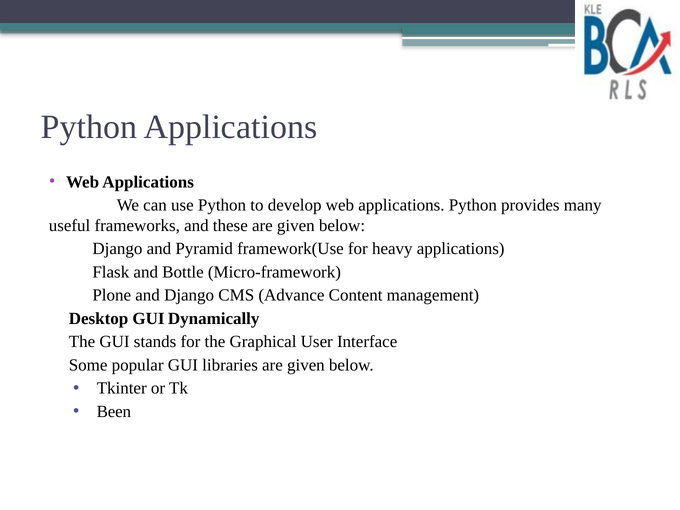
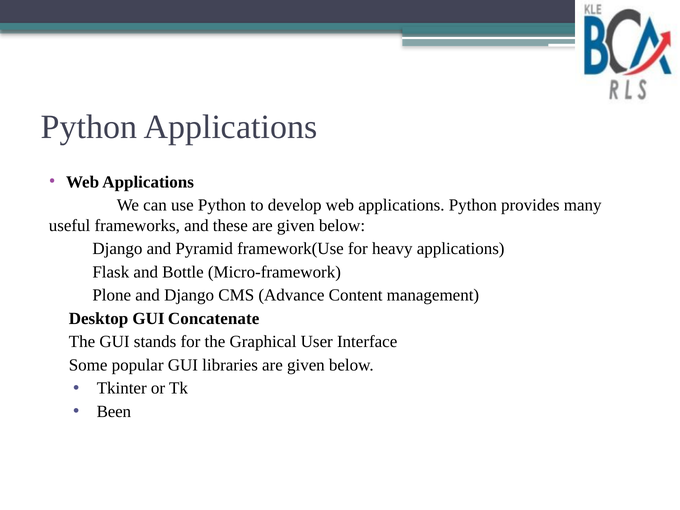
Dynamically: Dynamically -> Concatenate
